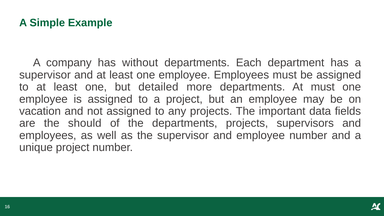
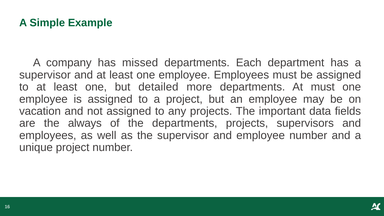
without: without -> missed
should: should -> always
